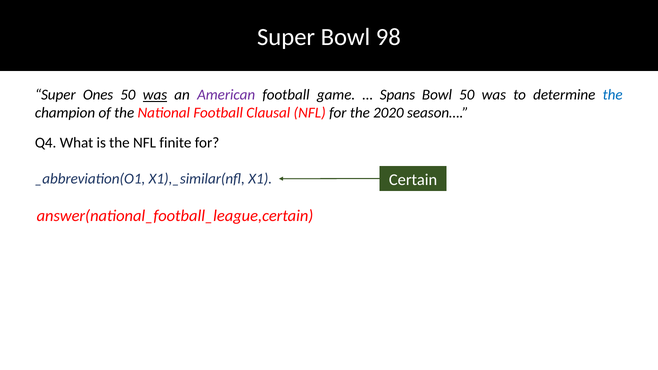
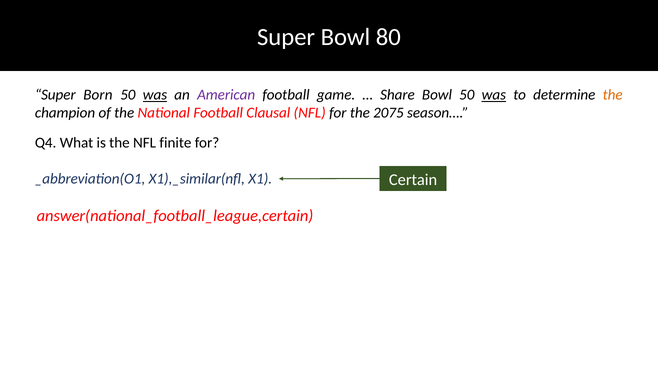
98: 98 -> 80
Ones: Ones -> Born
Spans: Spans -> Share
was at (494, 95) underline: none -> present
the at (613, 95) colour: blue -> orange
2020: 2020 -> 2075
